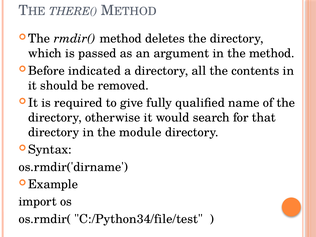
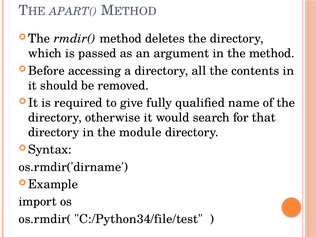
THERE(: THERE( -> APART(
indicated: indicated -> accessing
